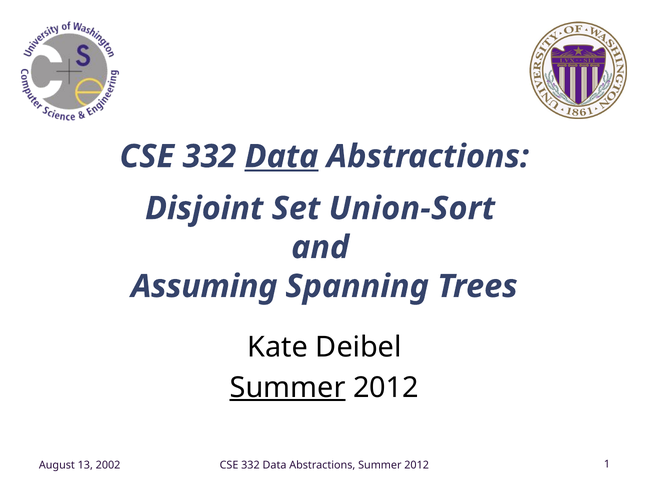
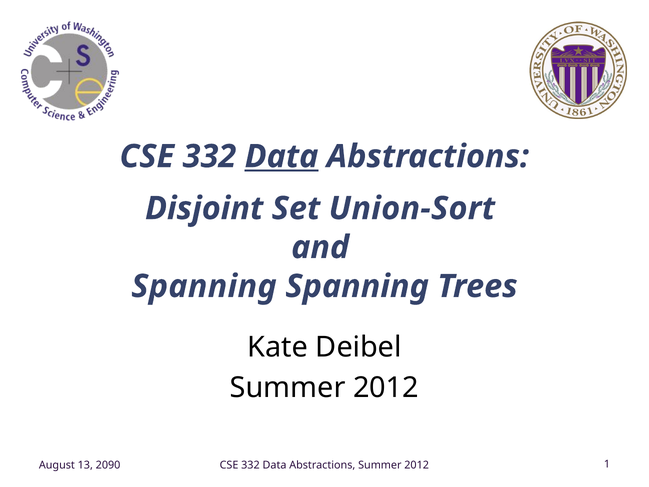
Assuming at (204, 286): Assuming -> Spanning
Summer at (288, 387) underline: present -> none
2002: 2002 -> 2090
